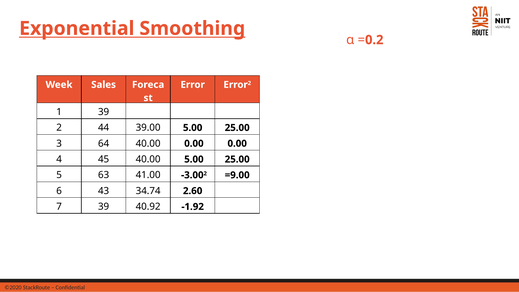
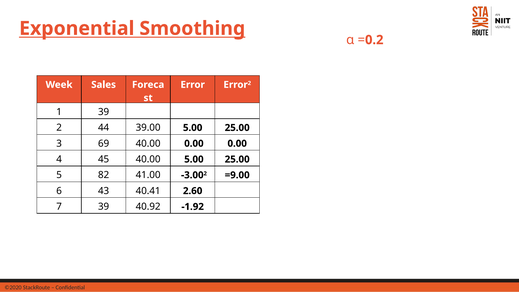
64: 64 -> 69
63: 63 -> 82
34.74: 34.74 -> 40.41
